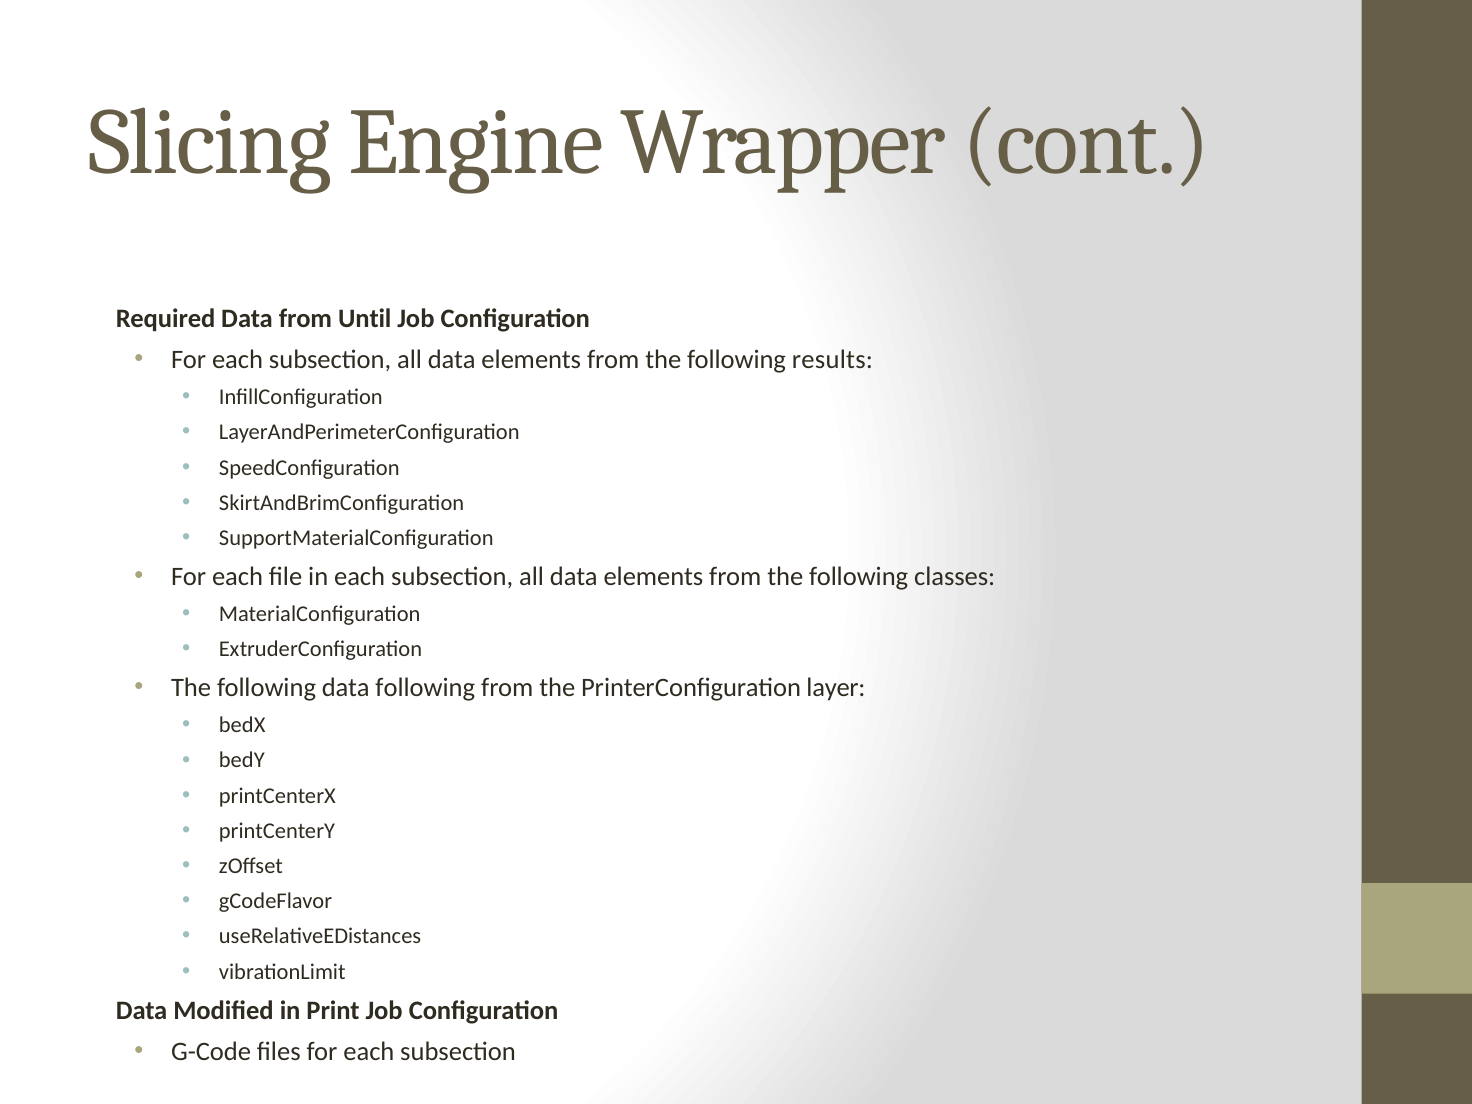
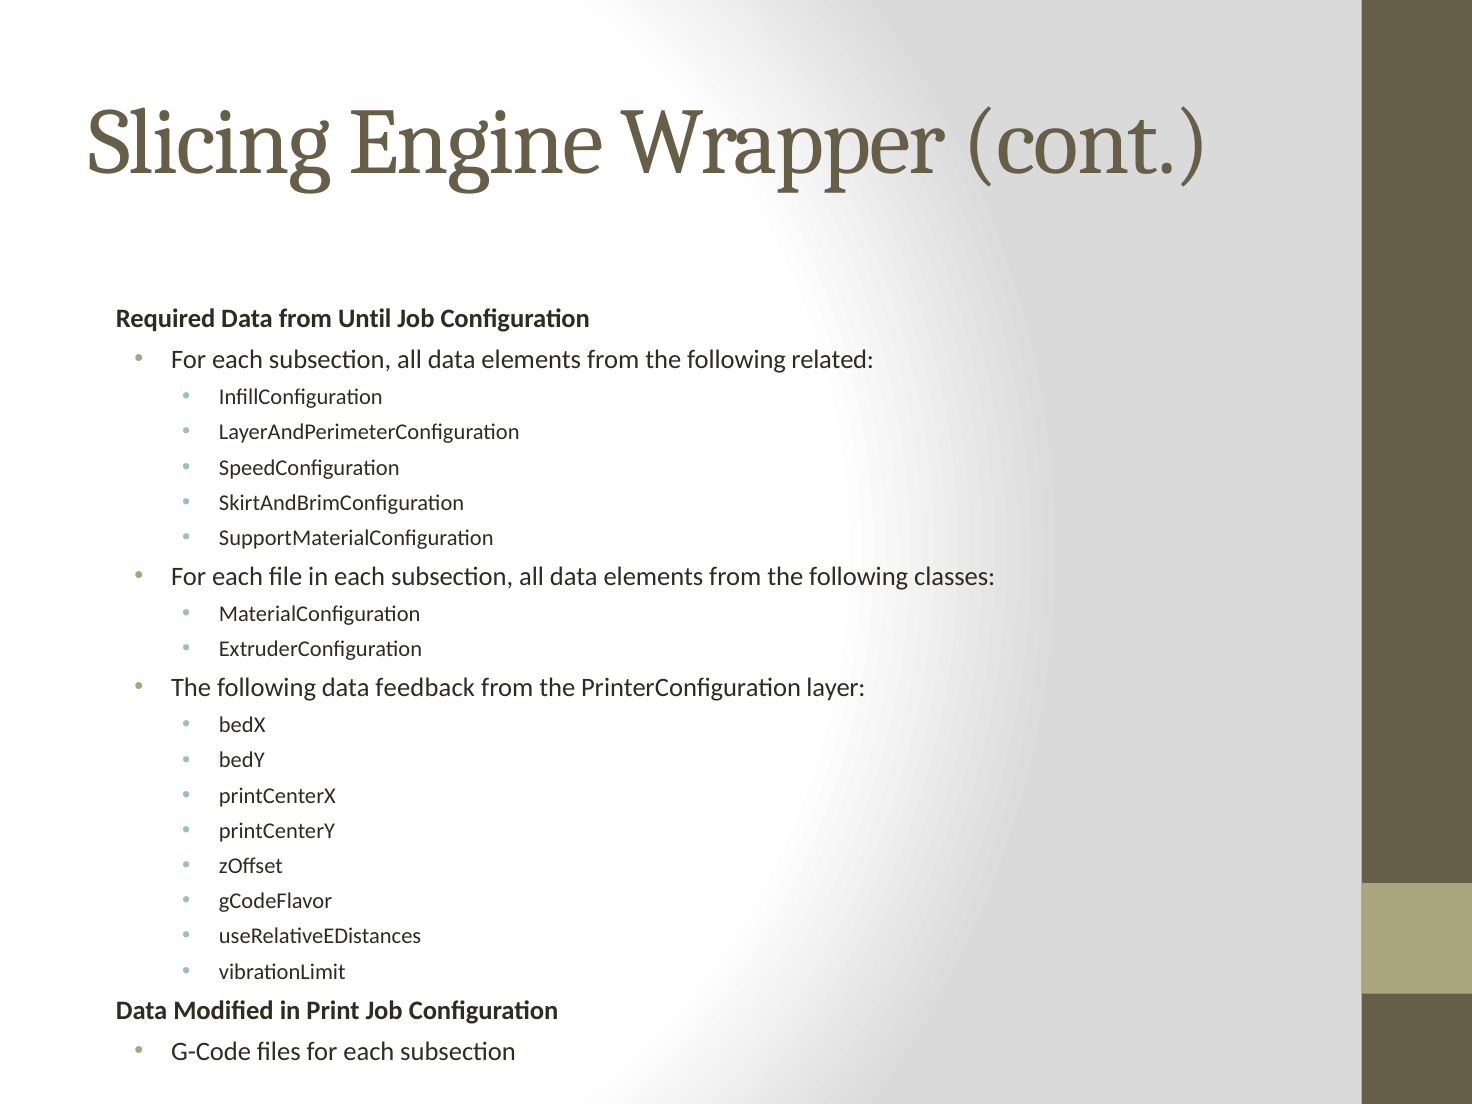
results: results -> related
data following: following -> feedback
